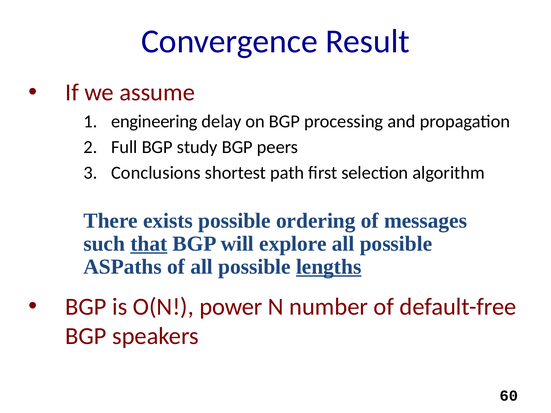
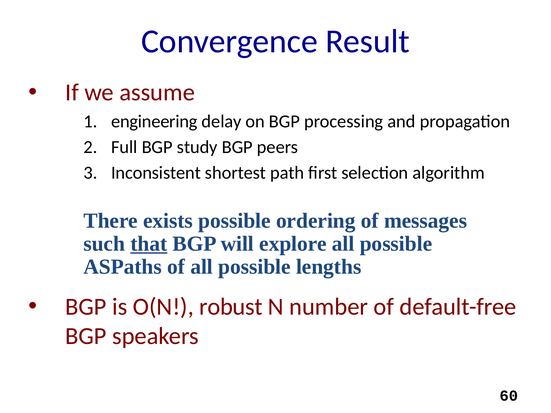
Conclusions: Conclusions -> Inconsistent
lengths underline: present -> none
power: power -> robust
